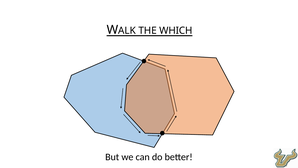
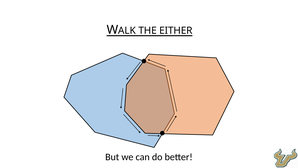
WHICH: WHICH -> EITHER
